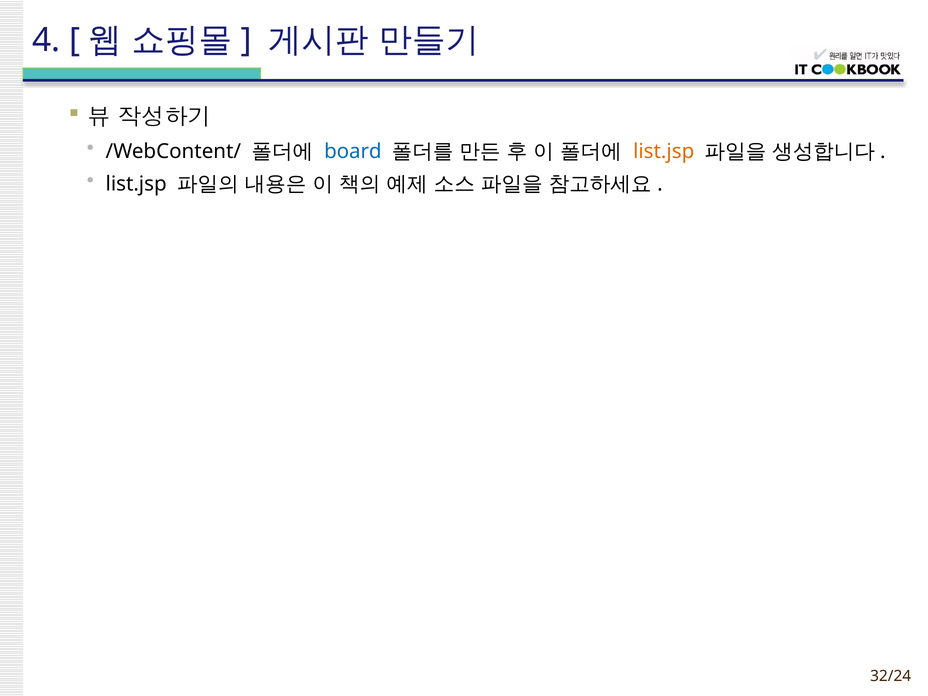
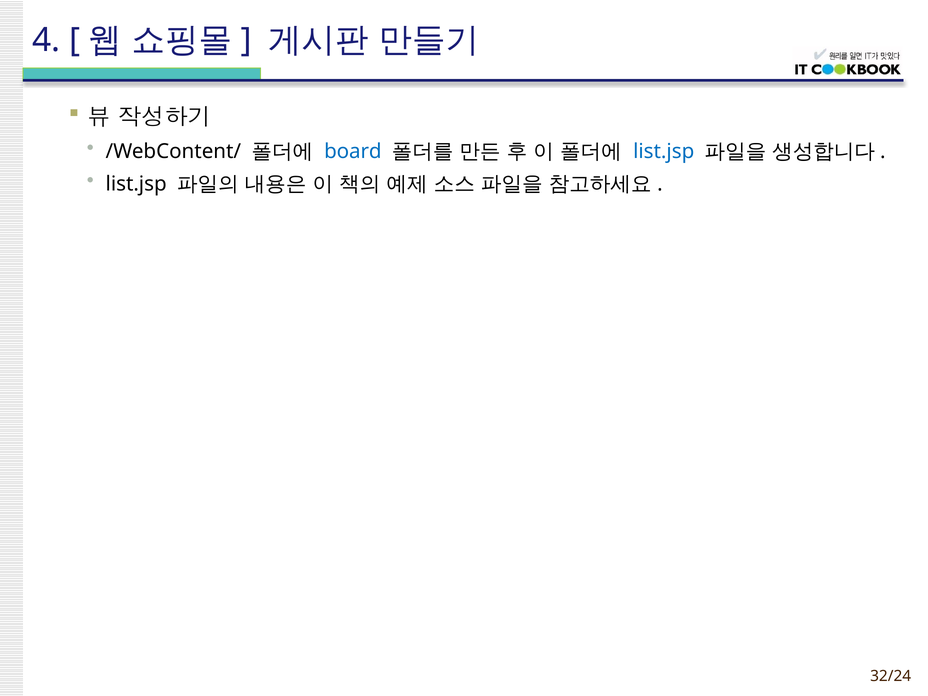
list.jsp at (664, 151) colour: orange -> blue
